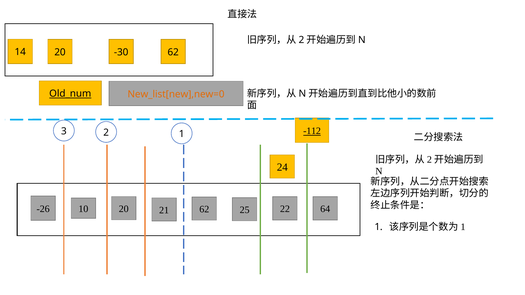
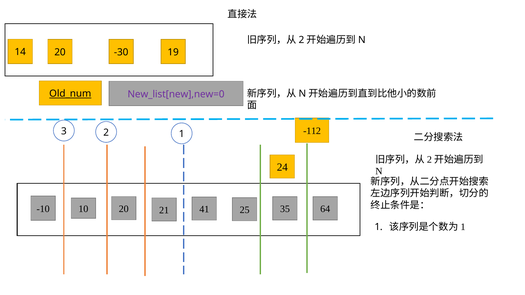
-30 62: 62 -> 19
New_list[new],new=0 colour: orange -> purple
-112 underline: present -> none
-26: -26 -> -10
22: 22 -> 35
21 62: 62 -> 41
